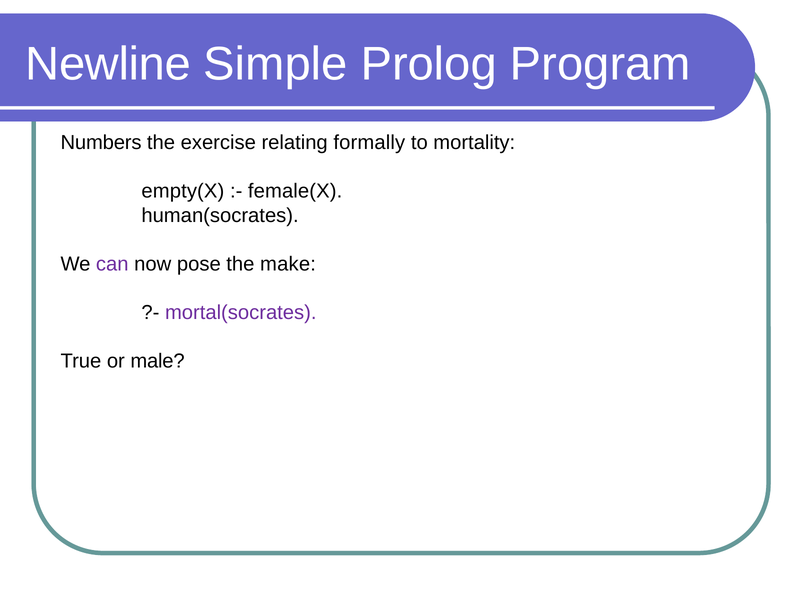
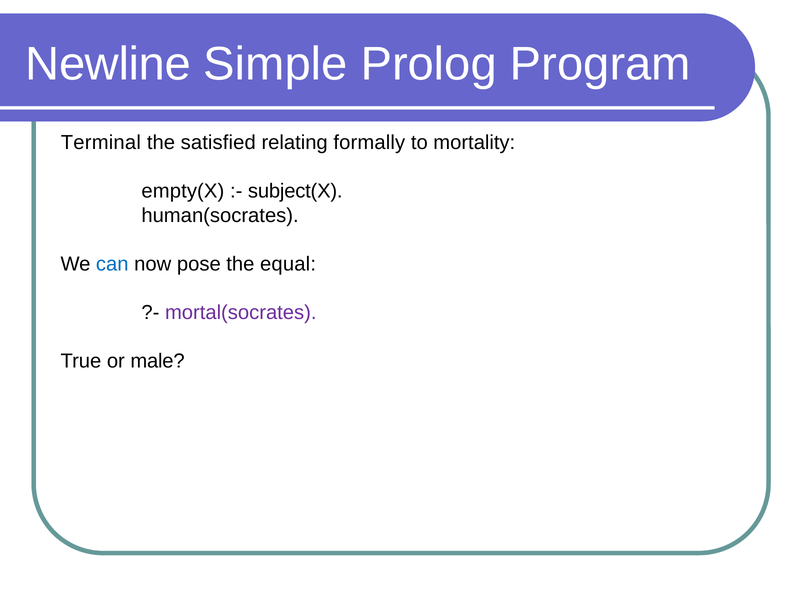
Numbers: Numbers -> Terminal
exercise: exercise -> satisfied
female(X: female(X -> subject(X
can colour: purple -> blue
make: make -> equal
